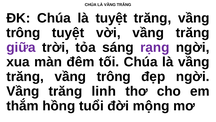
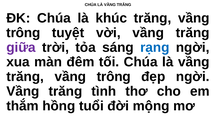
là tuyệt: tuyệt -> khúc
rạng colour: purple -> blue
linh: linh -> tình
